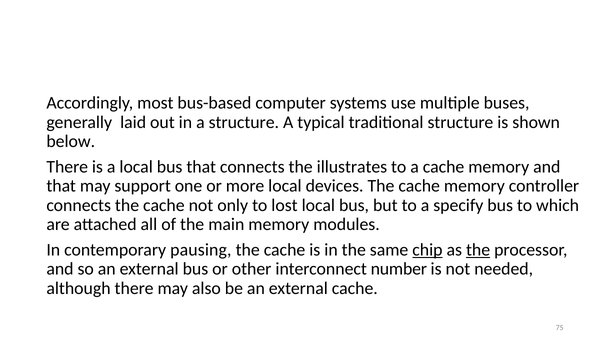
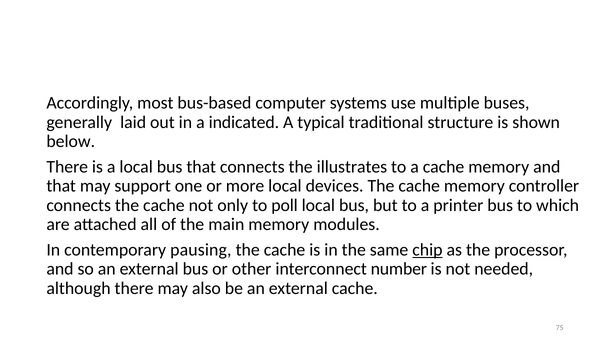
a structure: structure -> indicated
lost: lost -> poll
specify: specify -> printer
the at (478, 250) underline: present -> none
